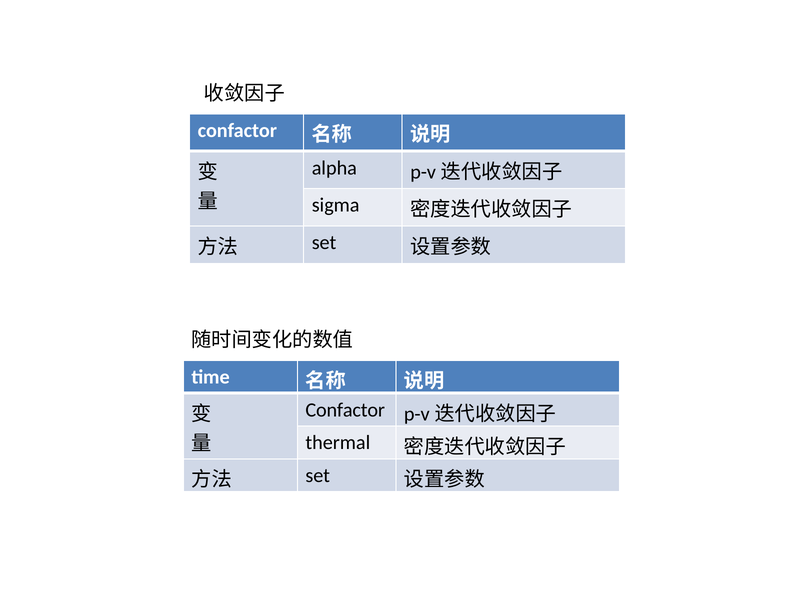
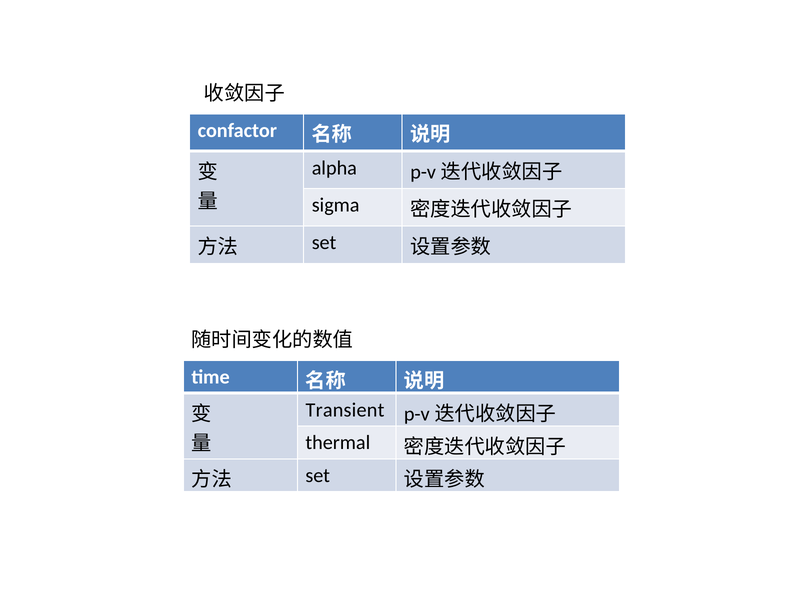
Confactor at (345, 410): Confactor -> Transient
